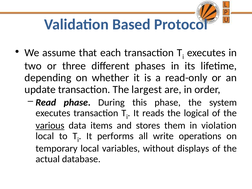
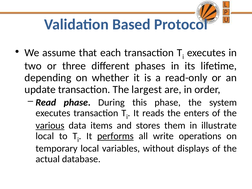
logical: logical -> enters
violation: violation -> illustrate
performs underline: none -> present
